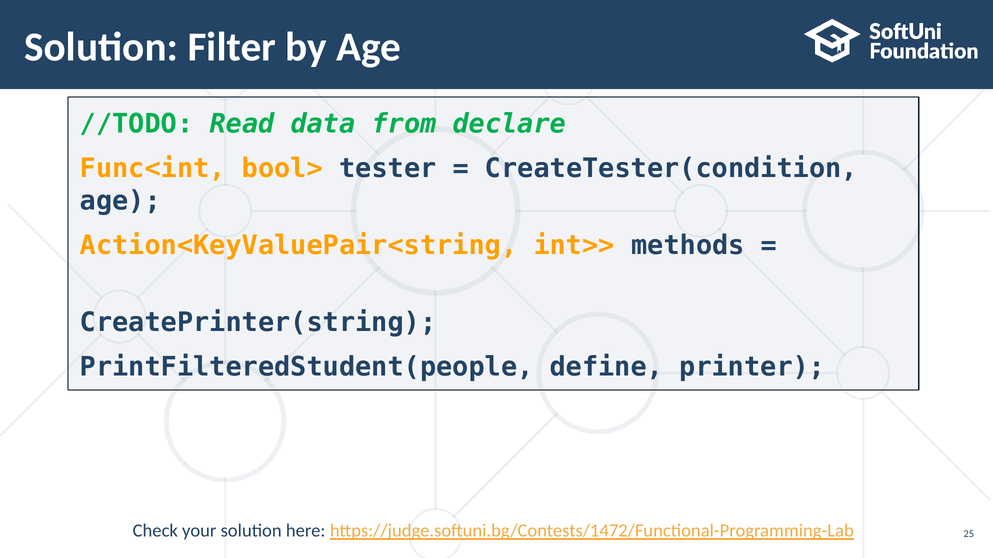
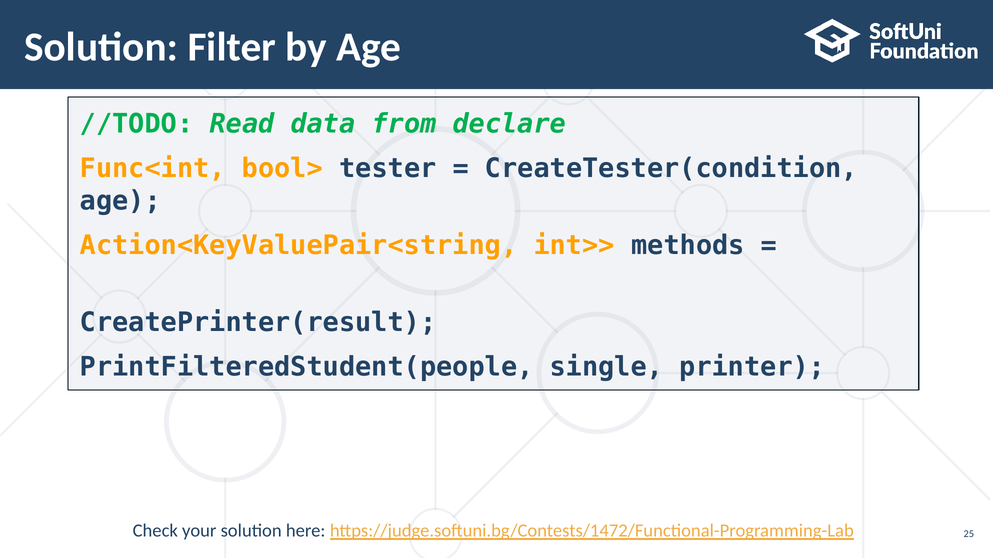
CreatePrinter(string: CreatePrinter(string -> CreatePrinter(result
define: define -> single
